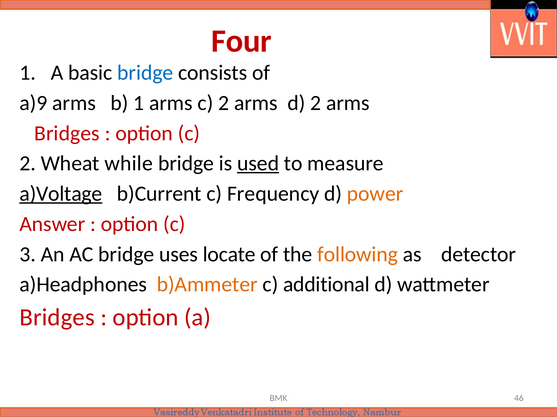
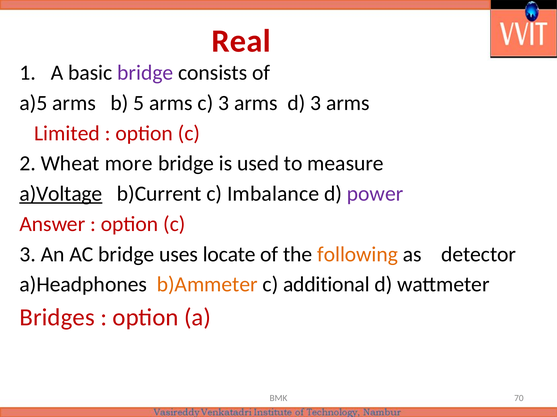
Four: Four -> Real
bridge at (145, 73) colour: blue -> purple
a)9: a)9 -> a)5
b 1: 1 -> 5
arms c 2: 2 -> 3
d 2: 2 -> 3
Bridges at (67, 134): Bridges -> Limited
while: while -> more
used underline: present -> none
Frequency: Frequency -> Imbalance
power colour: orange -> purple
46: 46 -> 70
